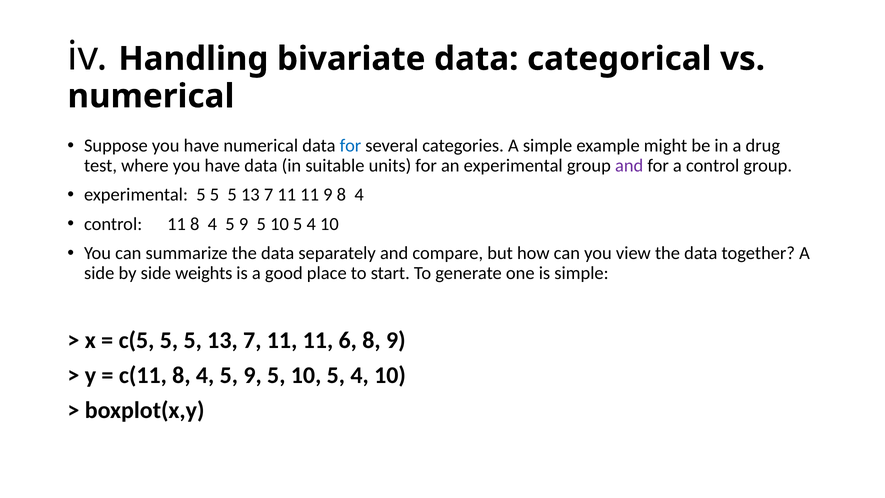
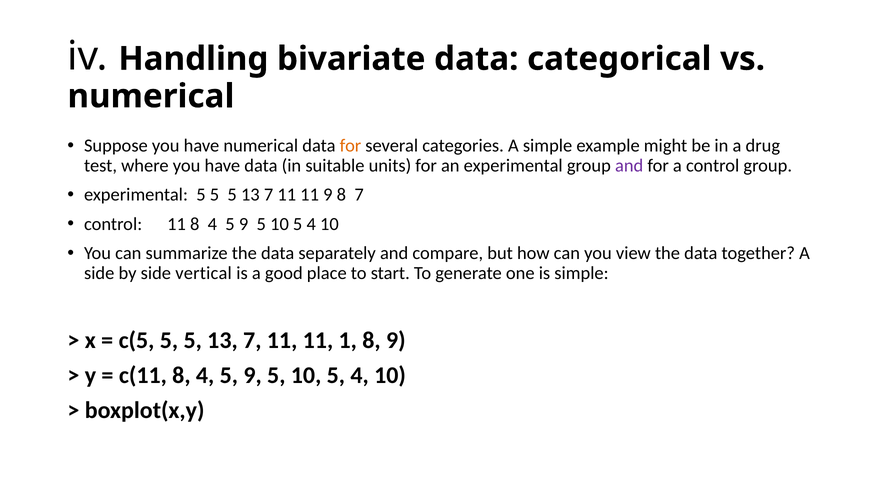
for at (350, 146) colour: blue -> orange
9 8 4: 4 -> 7
weights: weights -> vertical
6: 6 -> 1
